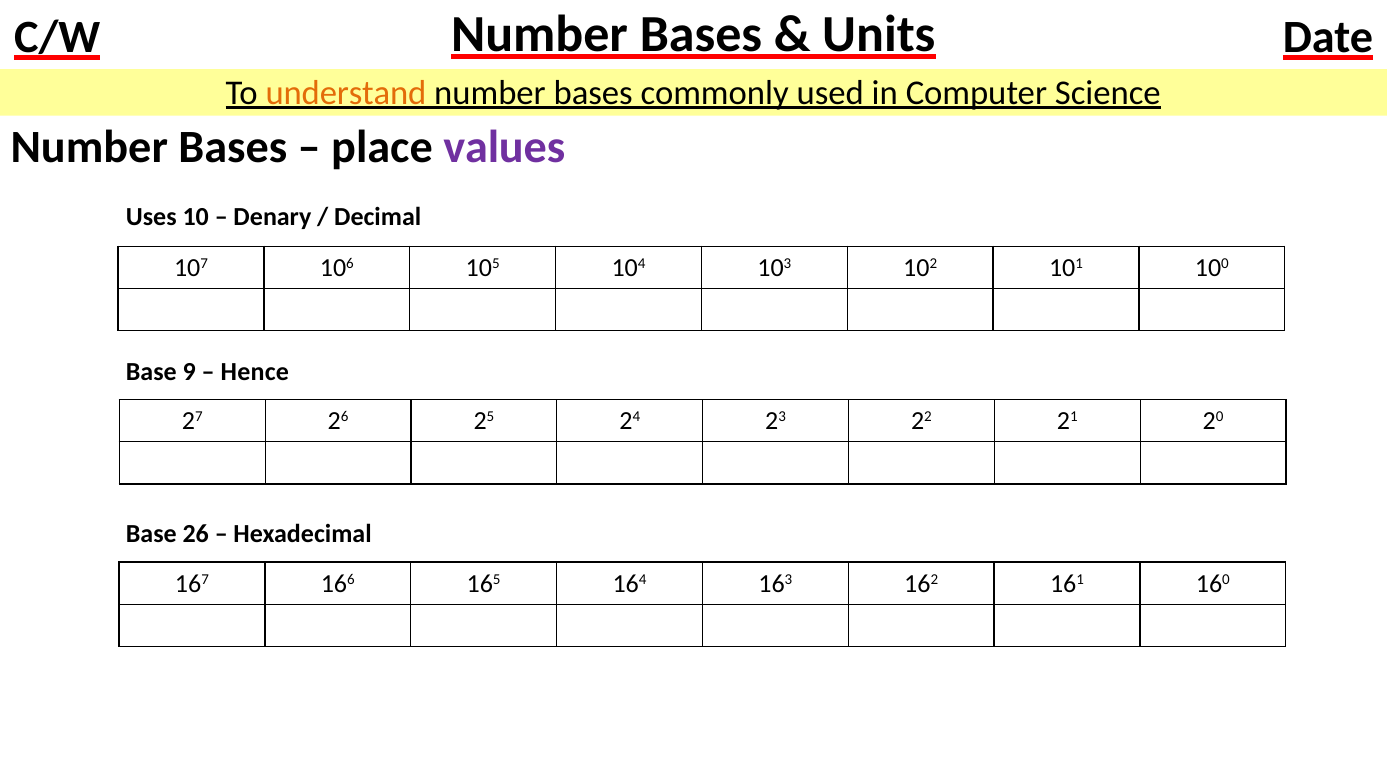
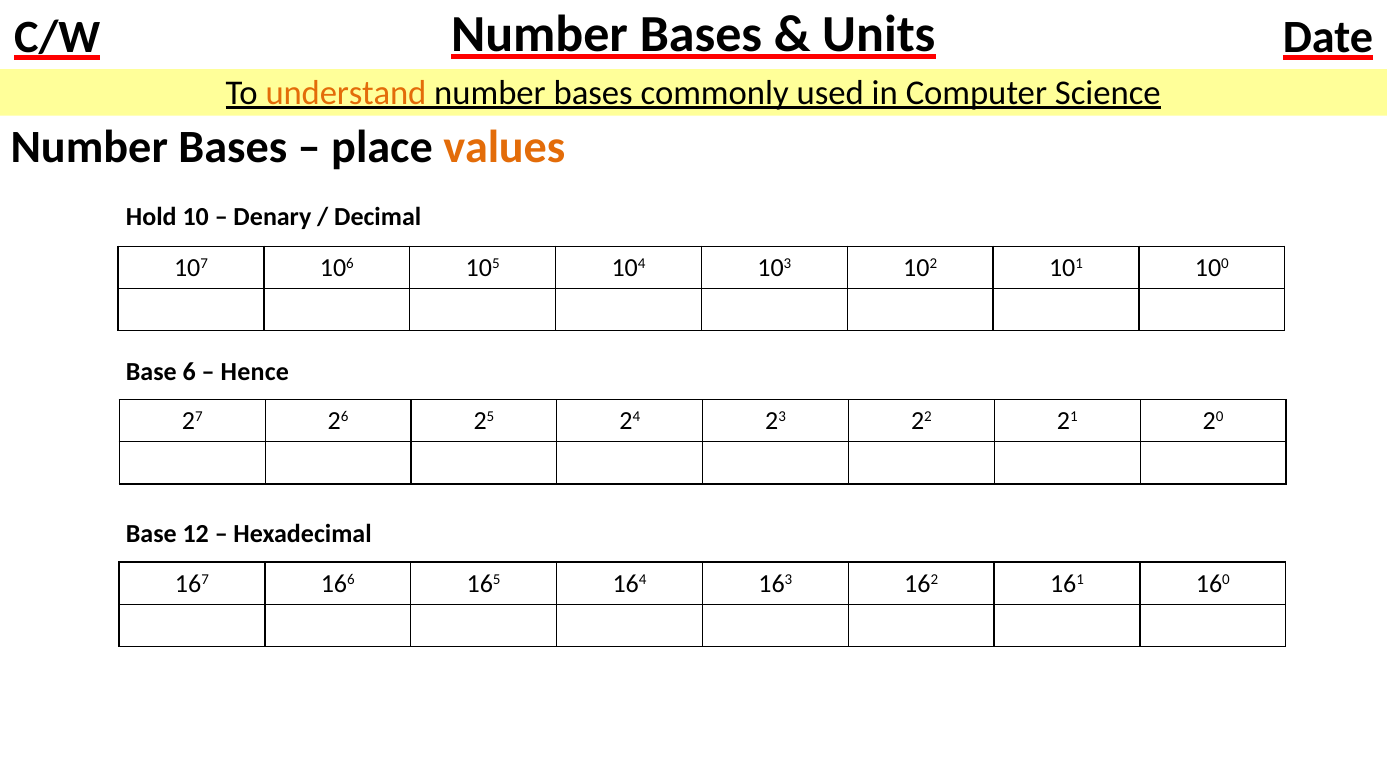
values colour: purple -> orange
Uses: Uses -> Hold
9: 9 -> 6
Base 26: 26 -> 12
